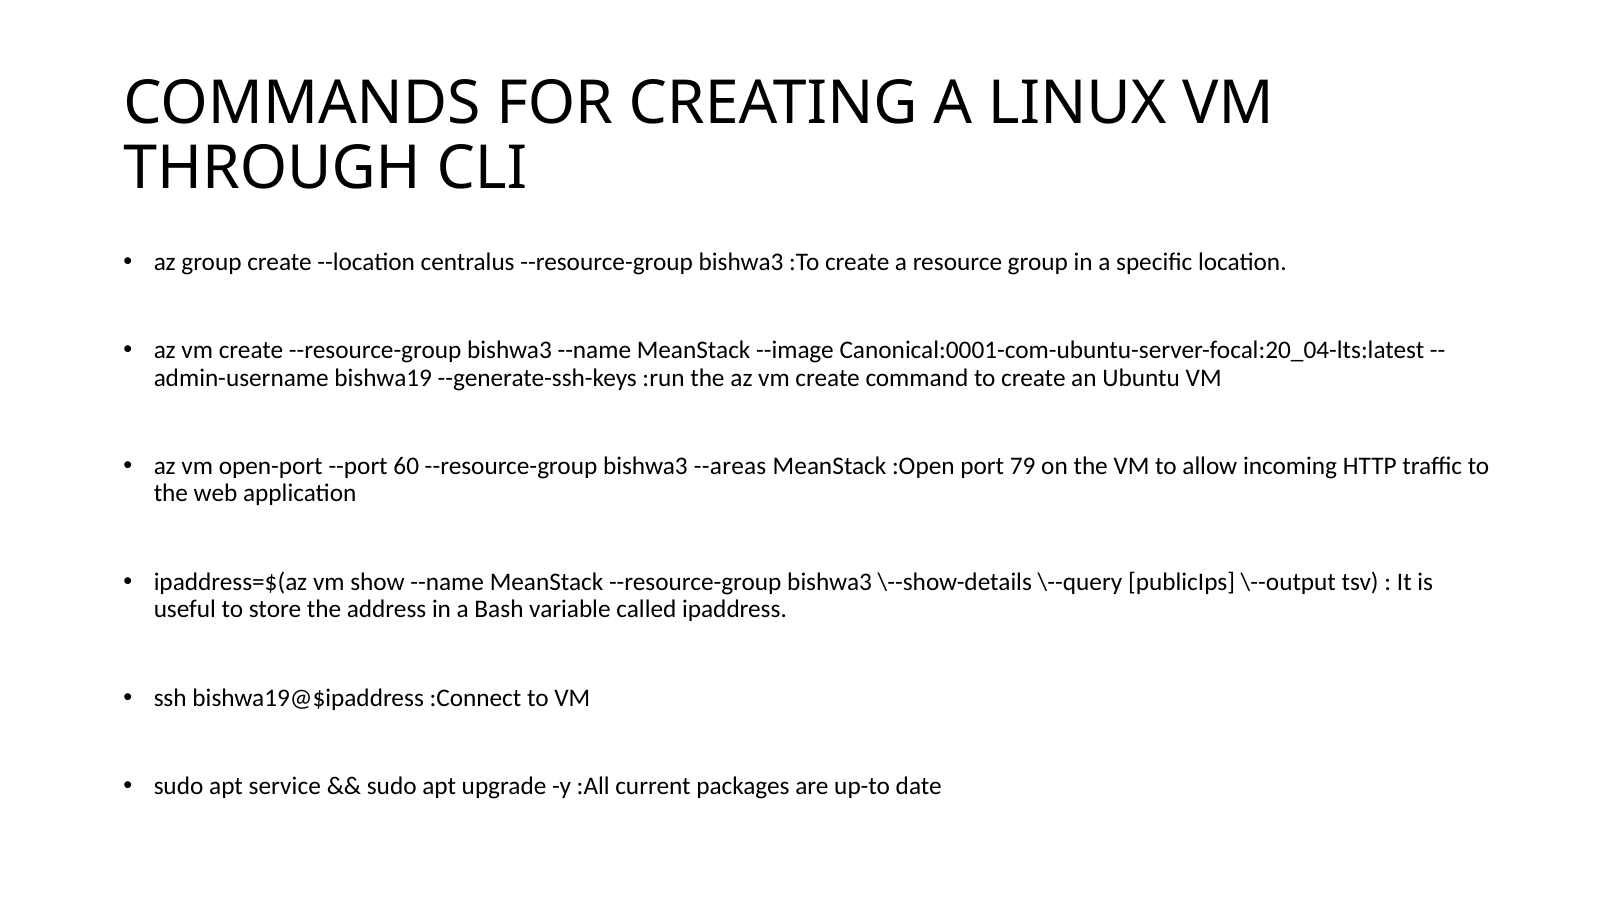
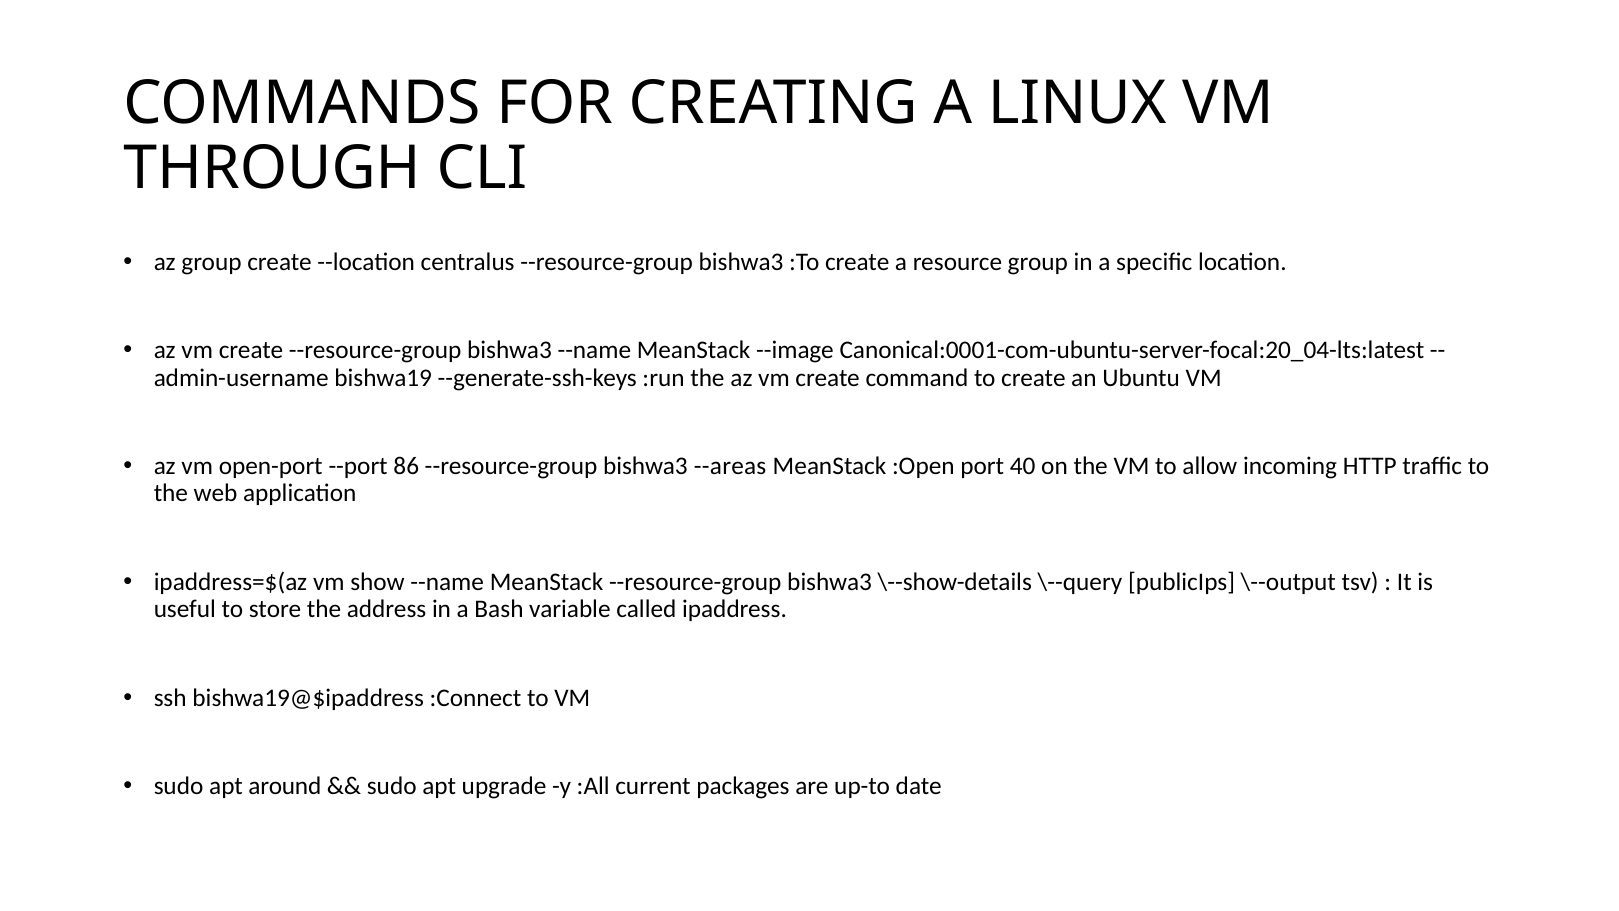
60: 60 -> 86
79: 79 -> 40
service: service -> around
